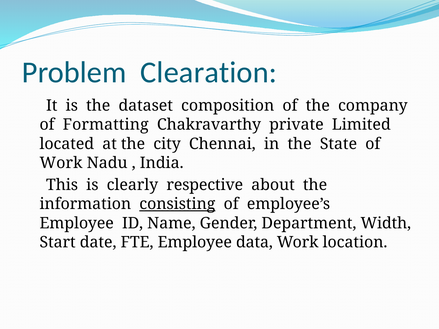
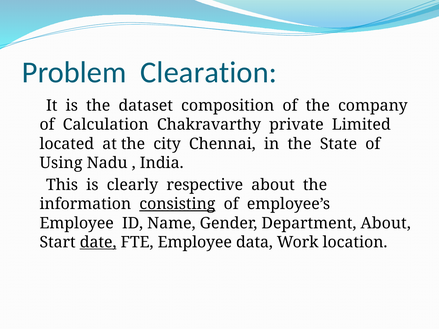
Formatting: Formatting -> Calculation
Work at (61, 163): Work -> Using
Department Width: Width -> About
date underline: none -> present
